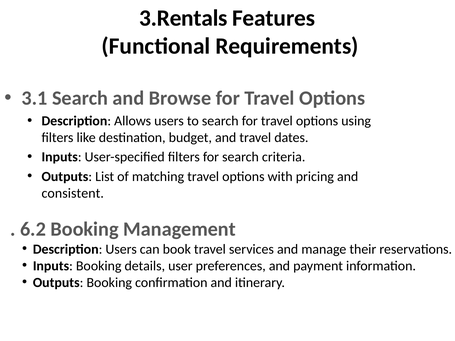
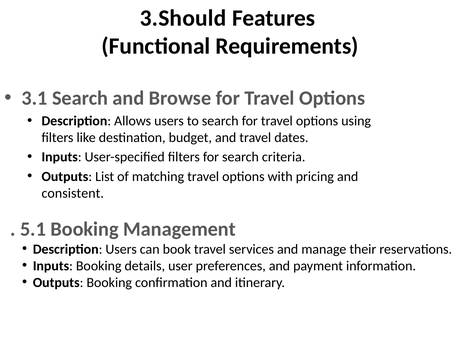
3.Rentals: 3.Rentals -> 3.Should
6.2: 6.2 -> 5.1
